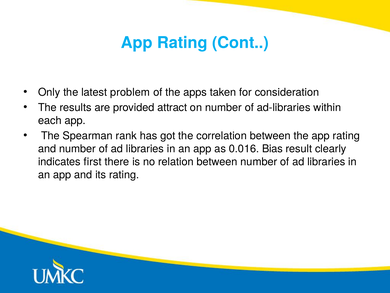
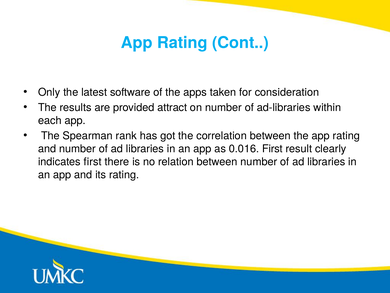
problem: problem -> software
0.016 Bias: Bias -> First
